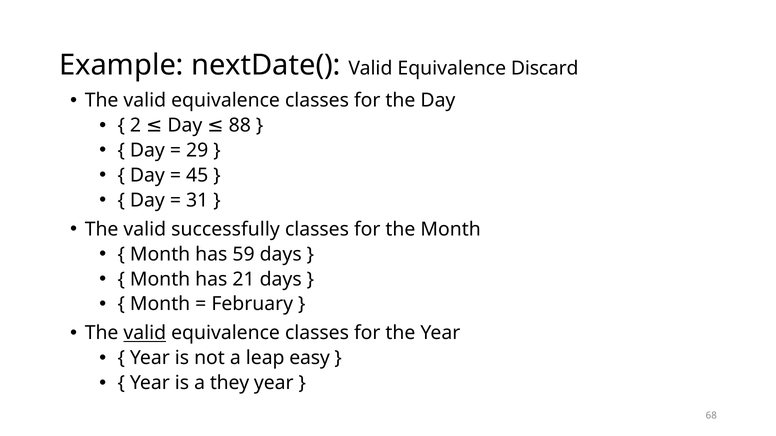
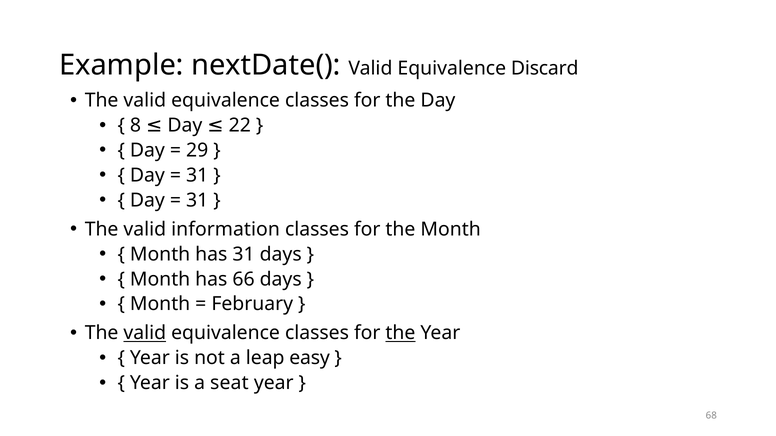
2: 2 -> 8
88: 88 -> 22
45 at (197, 176): 45 -> 31
successfully: successfully -> information
has 59: 59 -> 31
21: 21 -> 66
the at (400, 333) underline: none -> present
they: they -> seat
